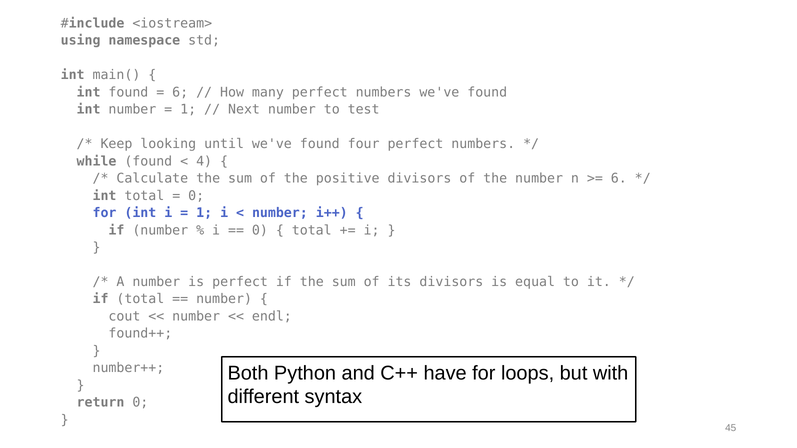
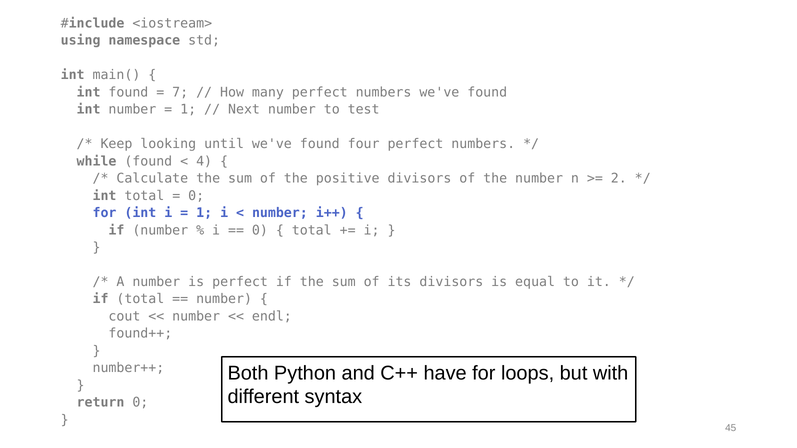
6 at (180, 92): 6 -> 7
6 at (619, 179): 6 -> 2
